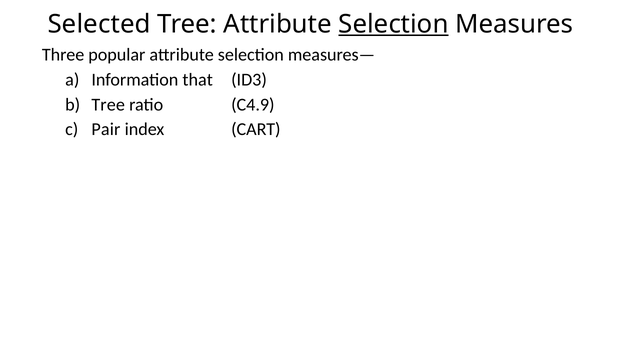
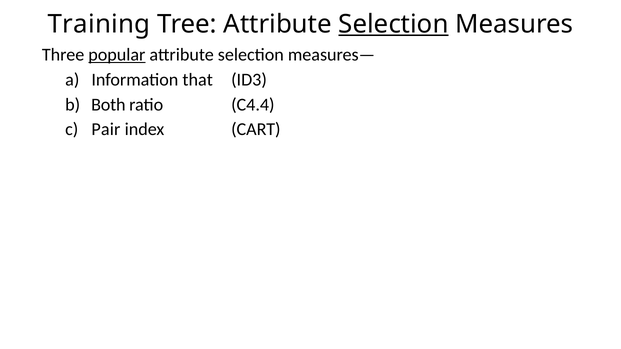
Selected: Selected -> Training
popular underline: none -> present
Tree at (108, 105): Tree -> Both
C4.9: C4.9 -> C4.4
